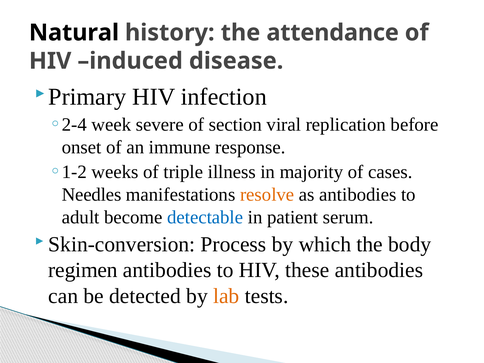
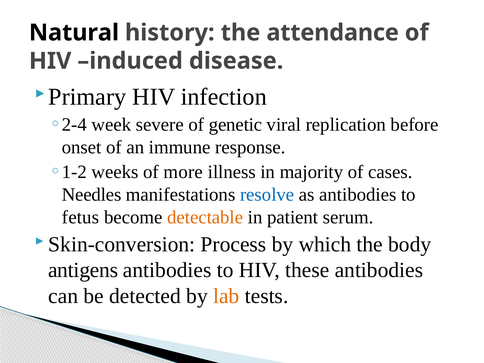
section: section -> genetic
triple: triple -> more
resolve colour: orange -> blue
adult: adult -> fetus
detectable colour: blue -> orange
regimen: regimen -> antigens
